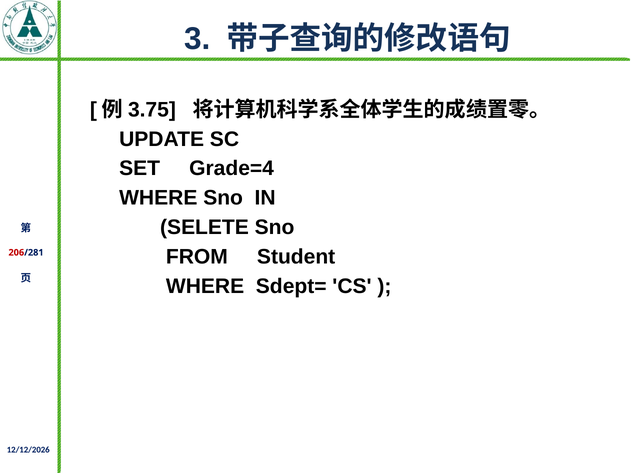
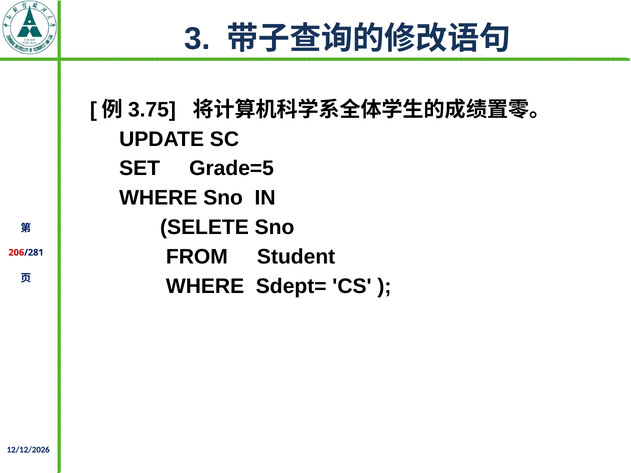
Grade=4: Grade=4 -> Grade=5
